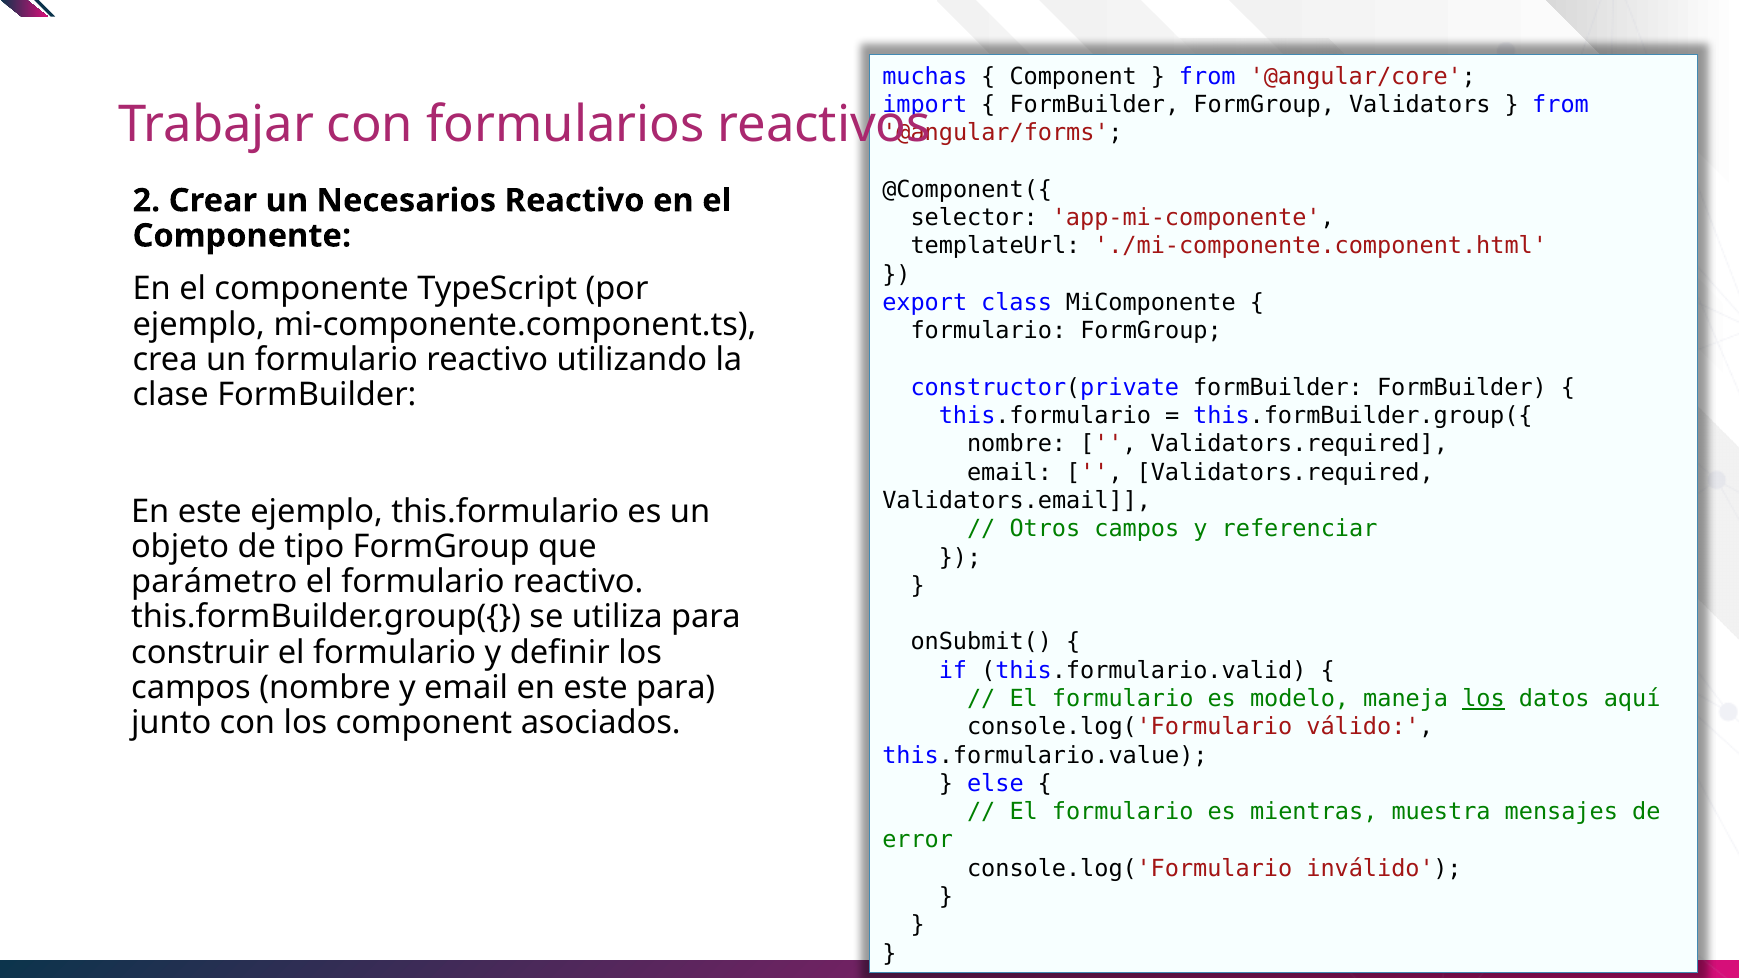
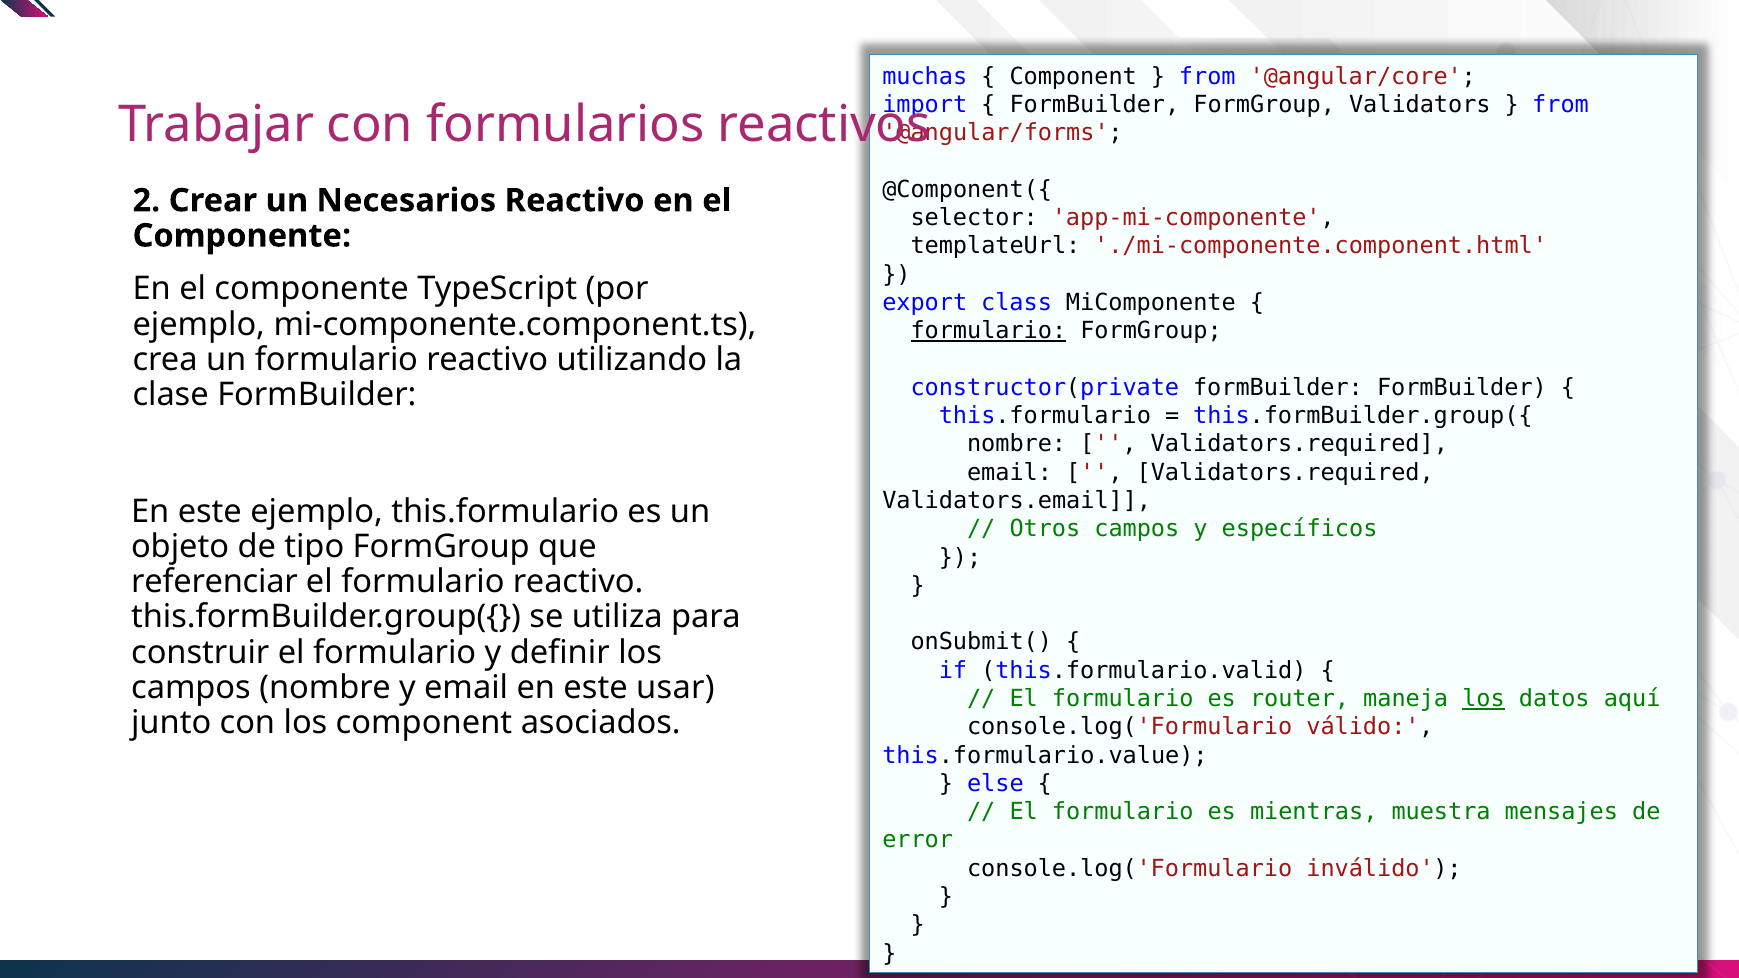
formulario at (988, 331) underline: none -> present
referenciar: referenciar -> específicos
parámetro: parámetro -> referenciar
este para: para -> usar
modelo: modelo -> router
